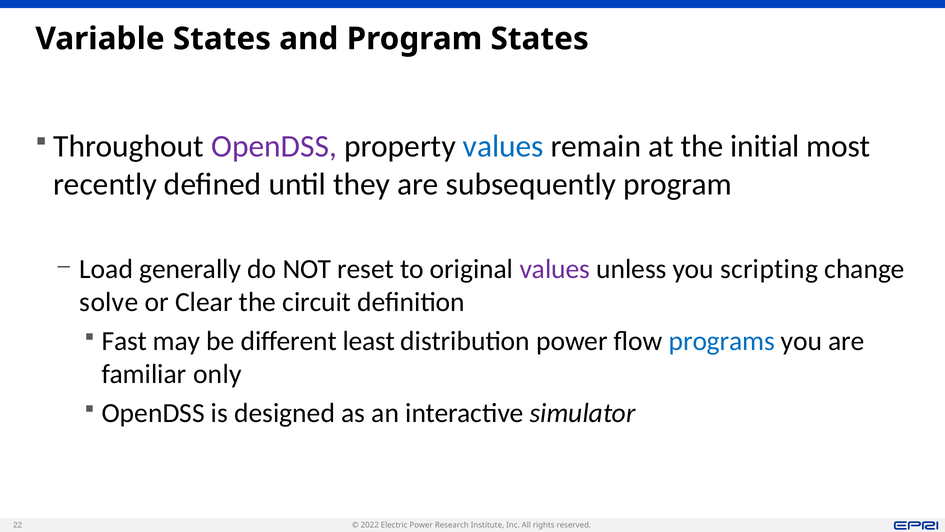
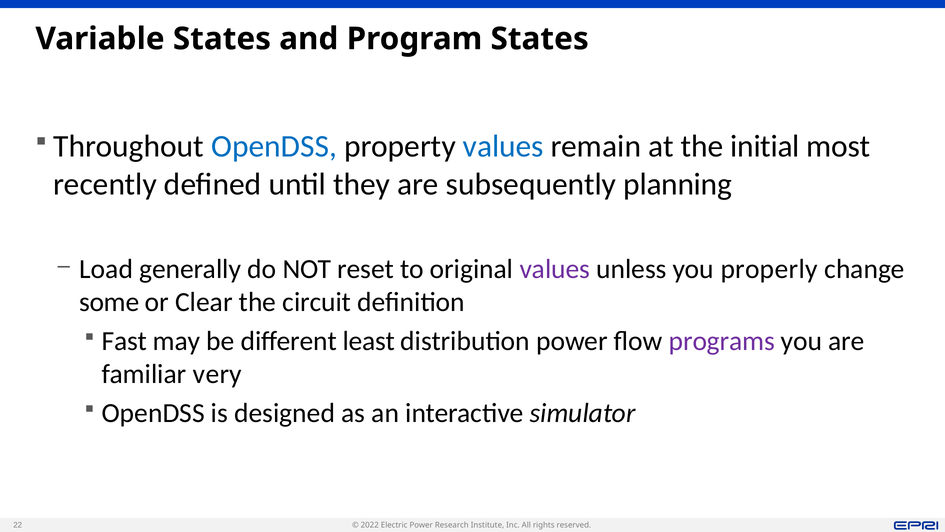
OpenDSS at (274, 146) colour: purple -> blue
subsequently program: program -> planning
scripting: scripting -> properly
solve: solve -> some
programs colour: blue -> purple
only: only -> very
